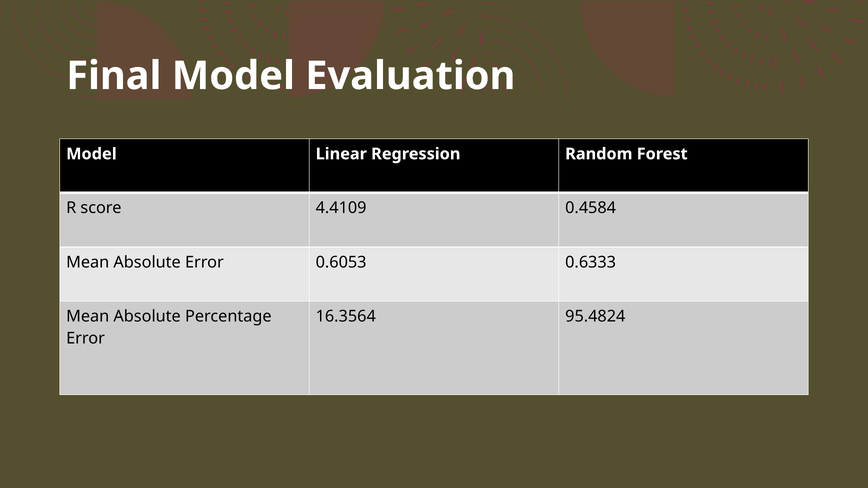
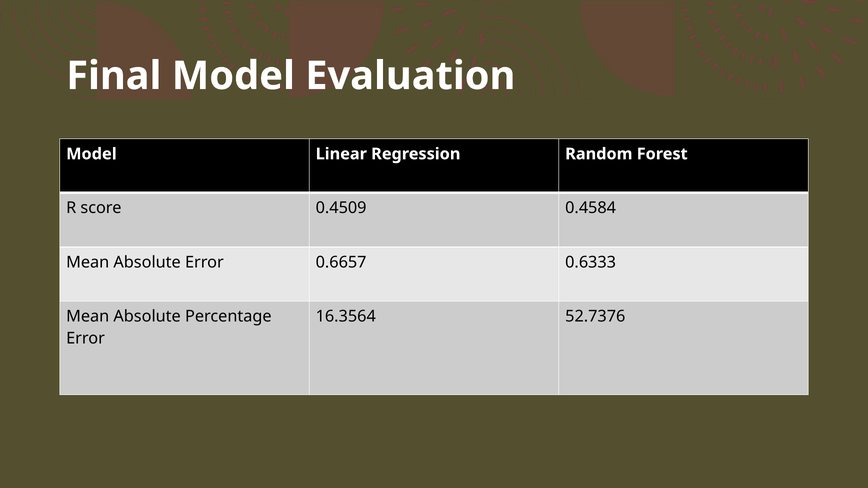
4.4109: 4.4109 -> 0.4509
0.6053: 0.6053 -> 0.6657
95.4824: 95.4824 -> 52.7376
